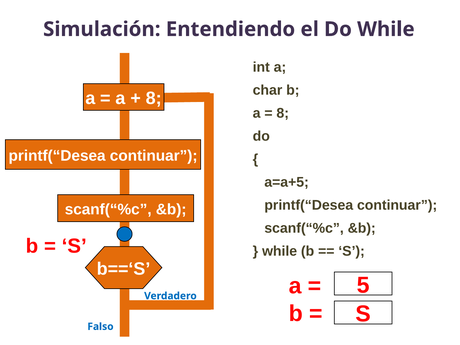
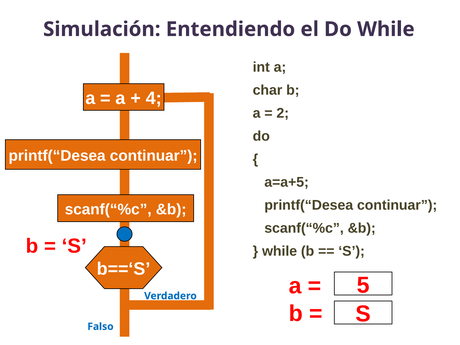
8 at (154, 98): 8 -> 4
8 at (283, 113): 8 -> 2
